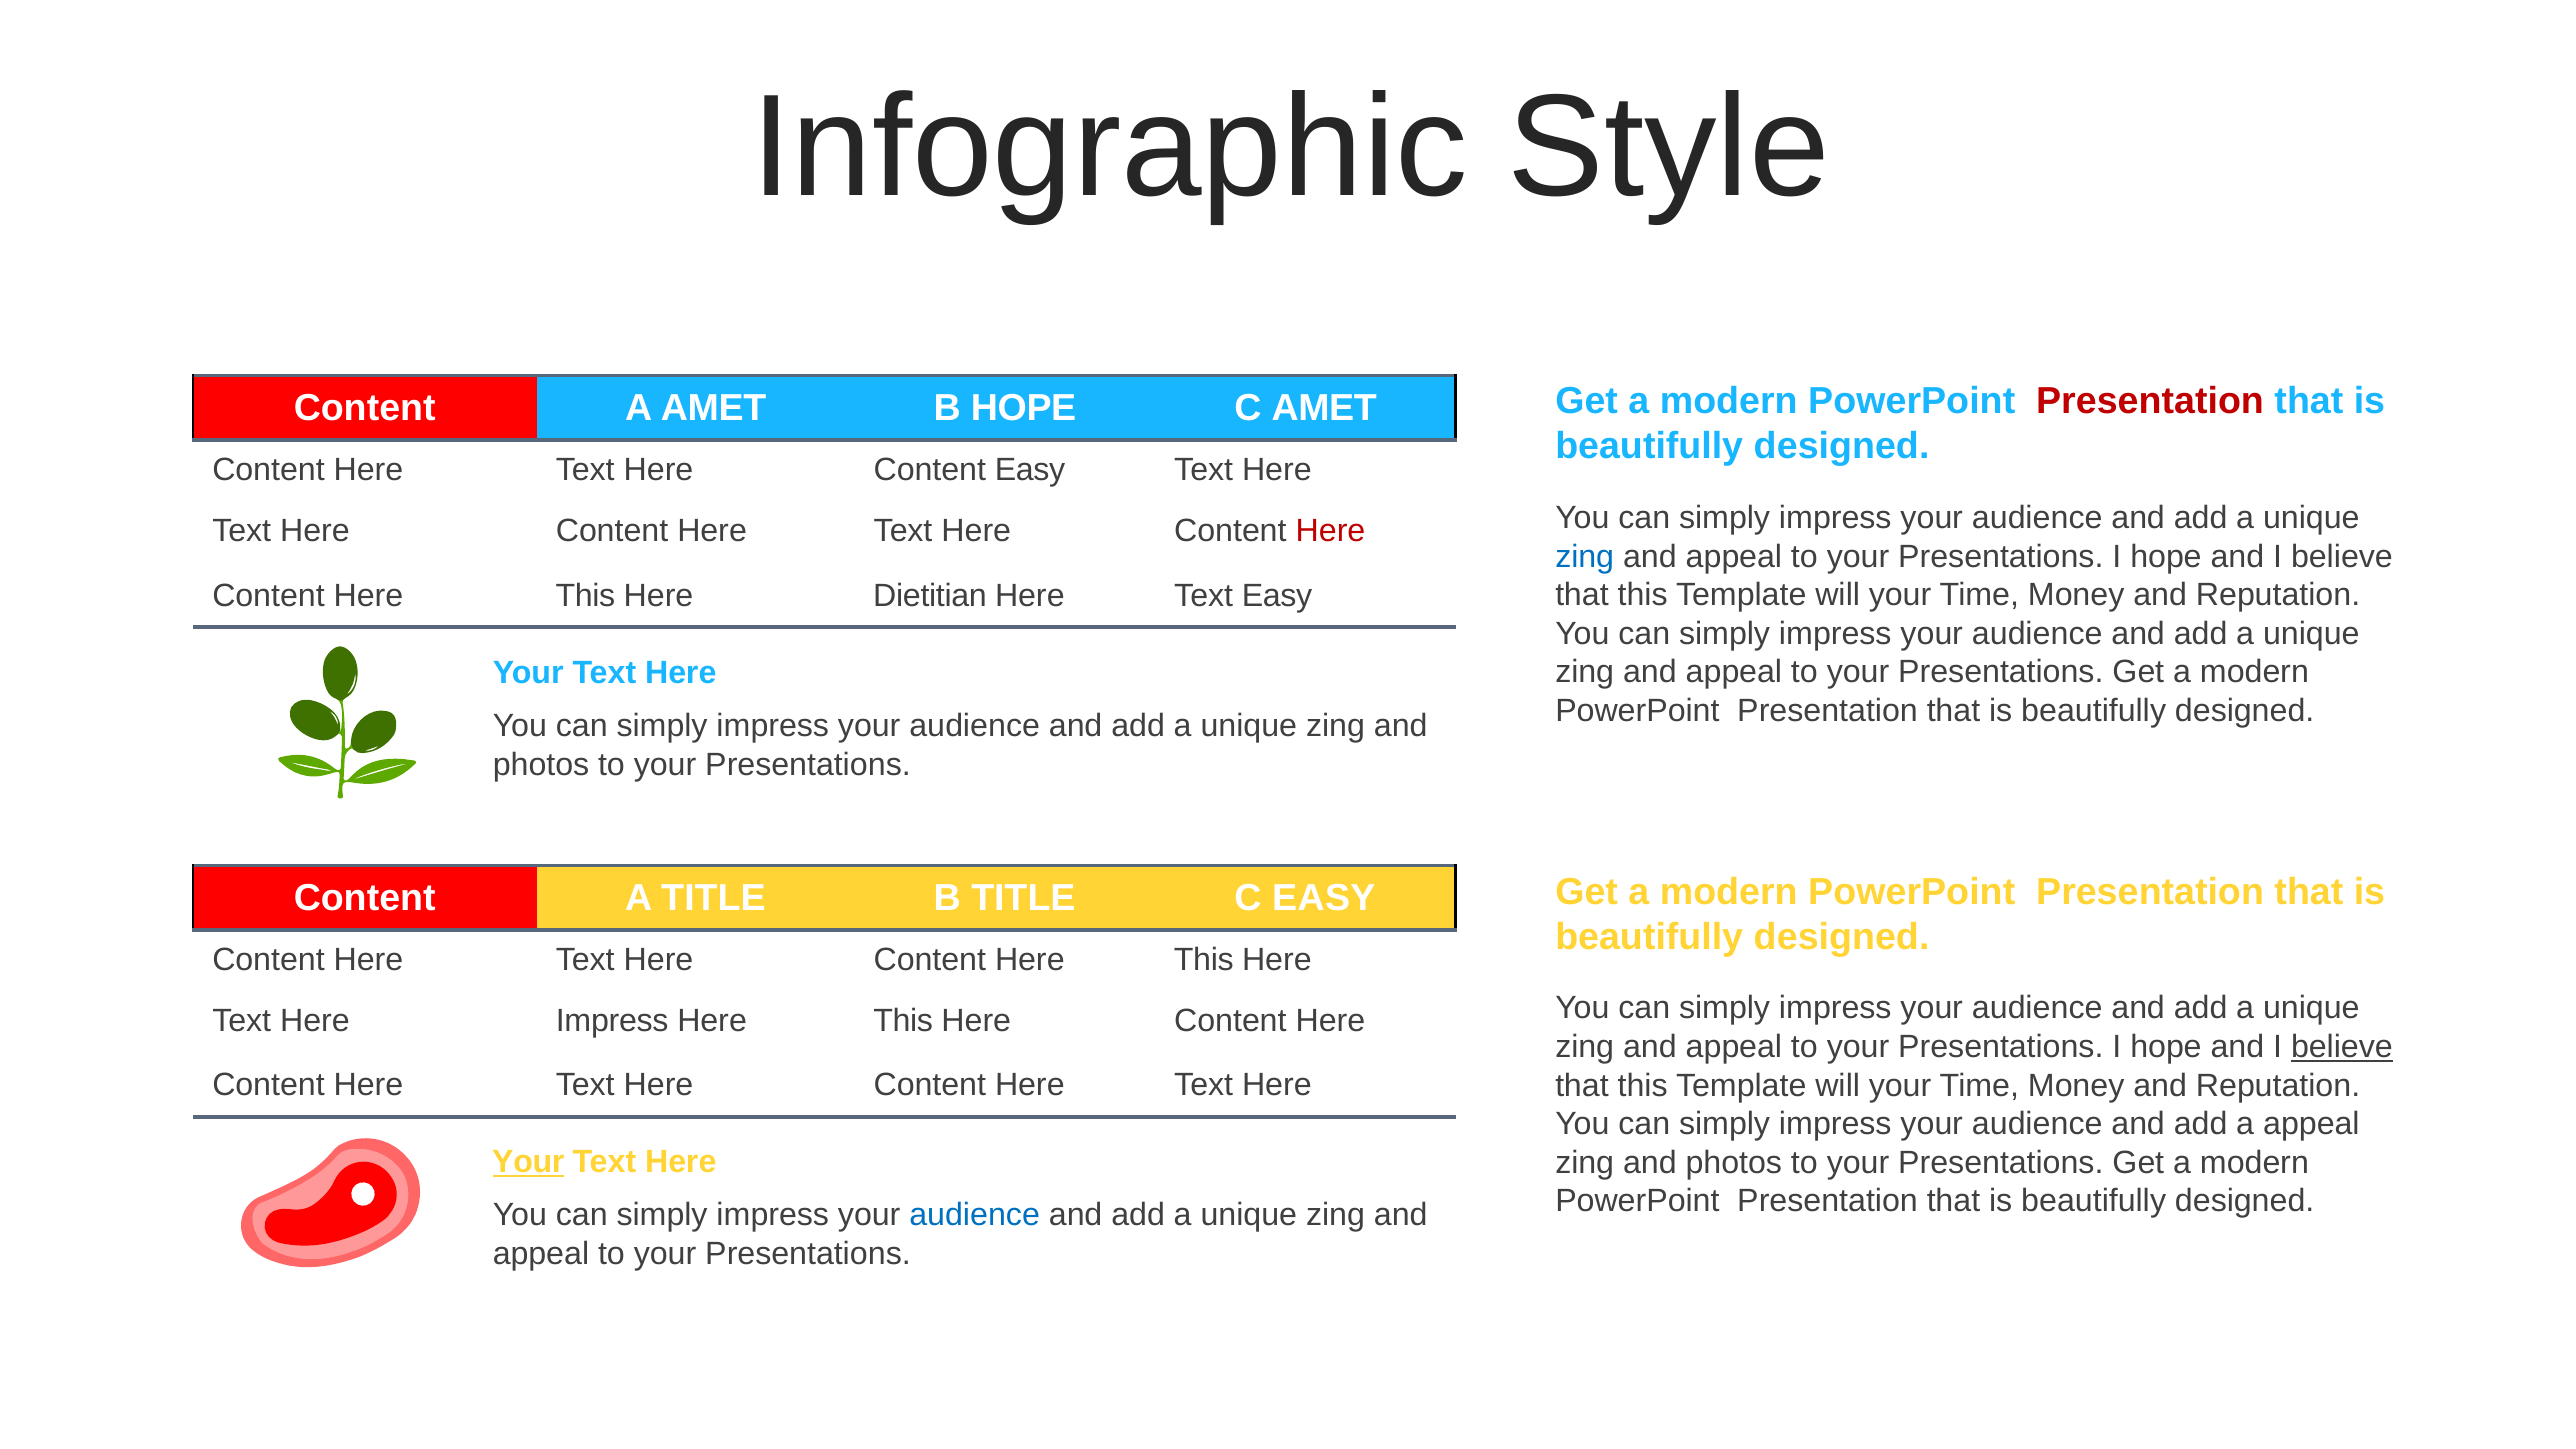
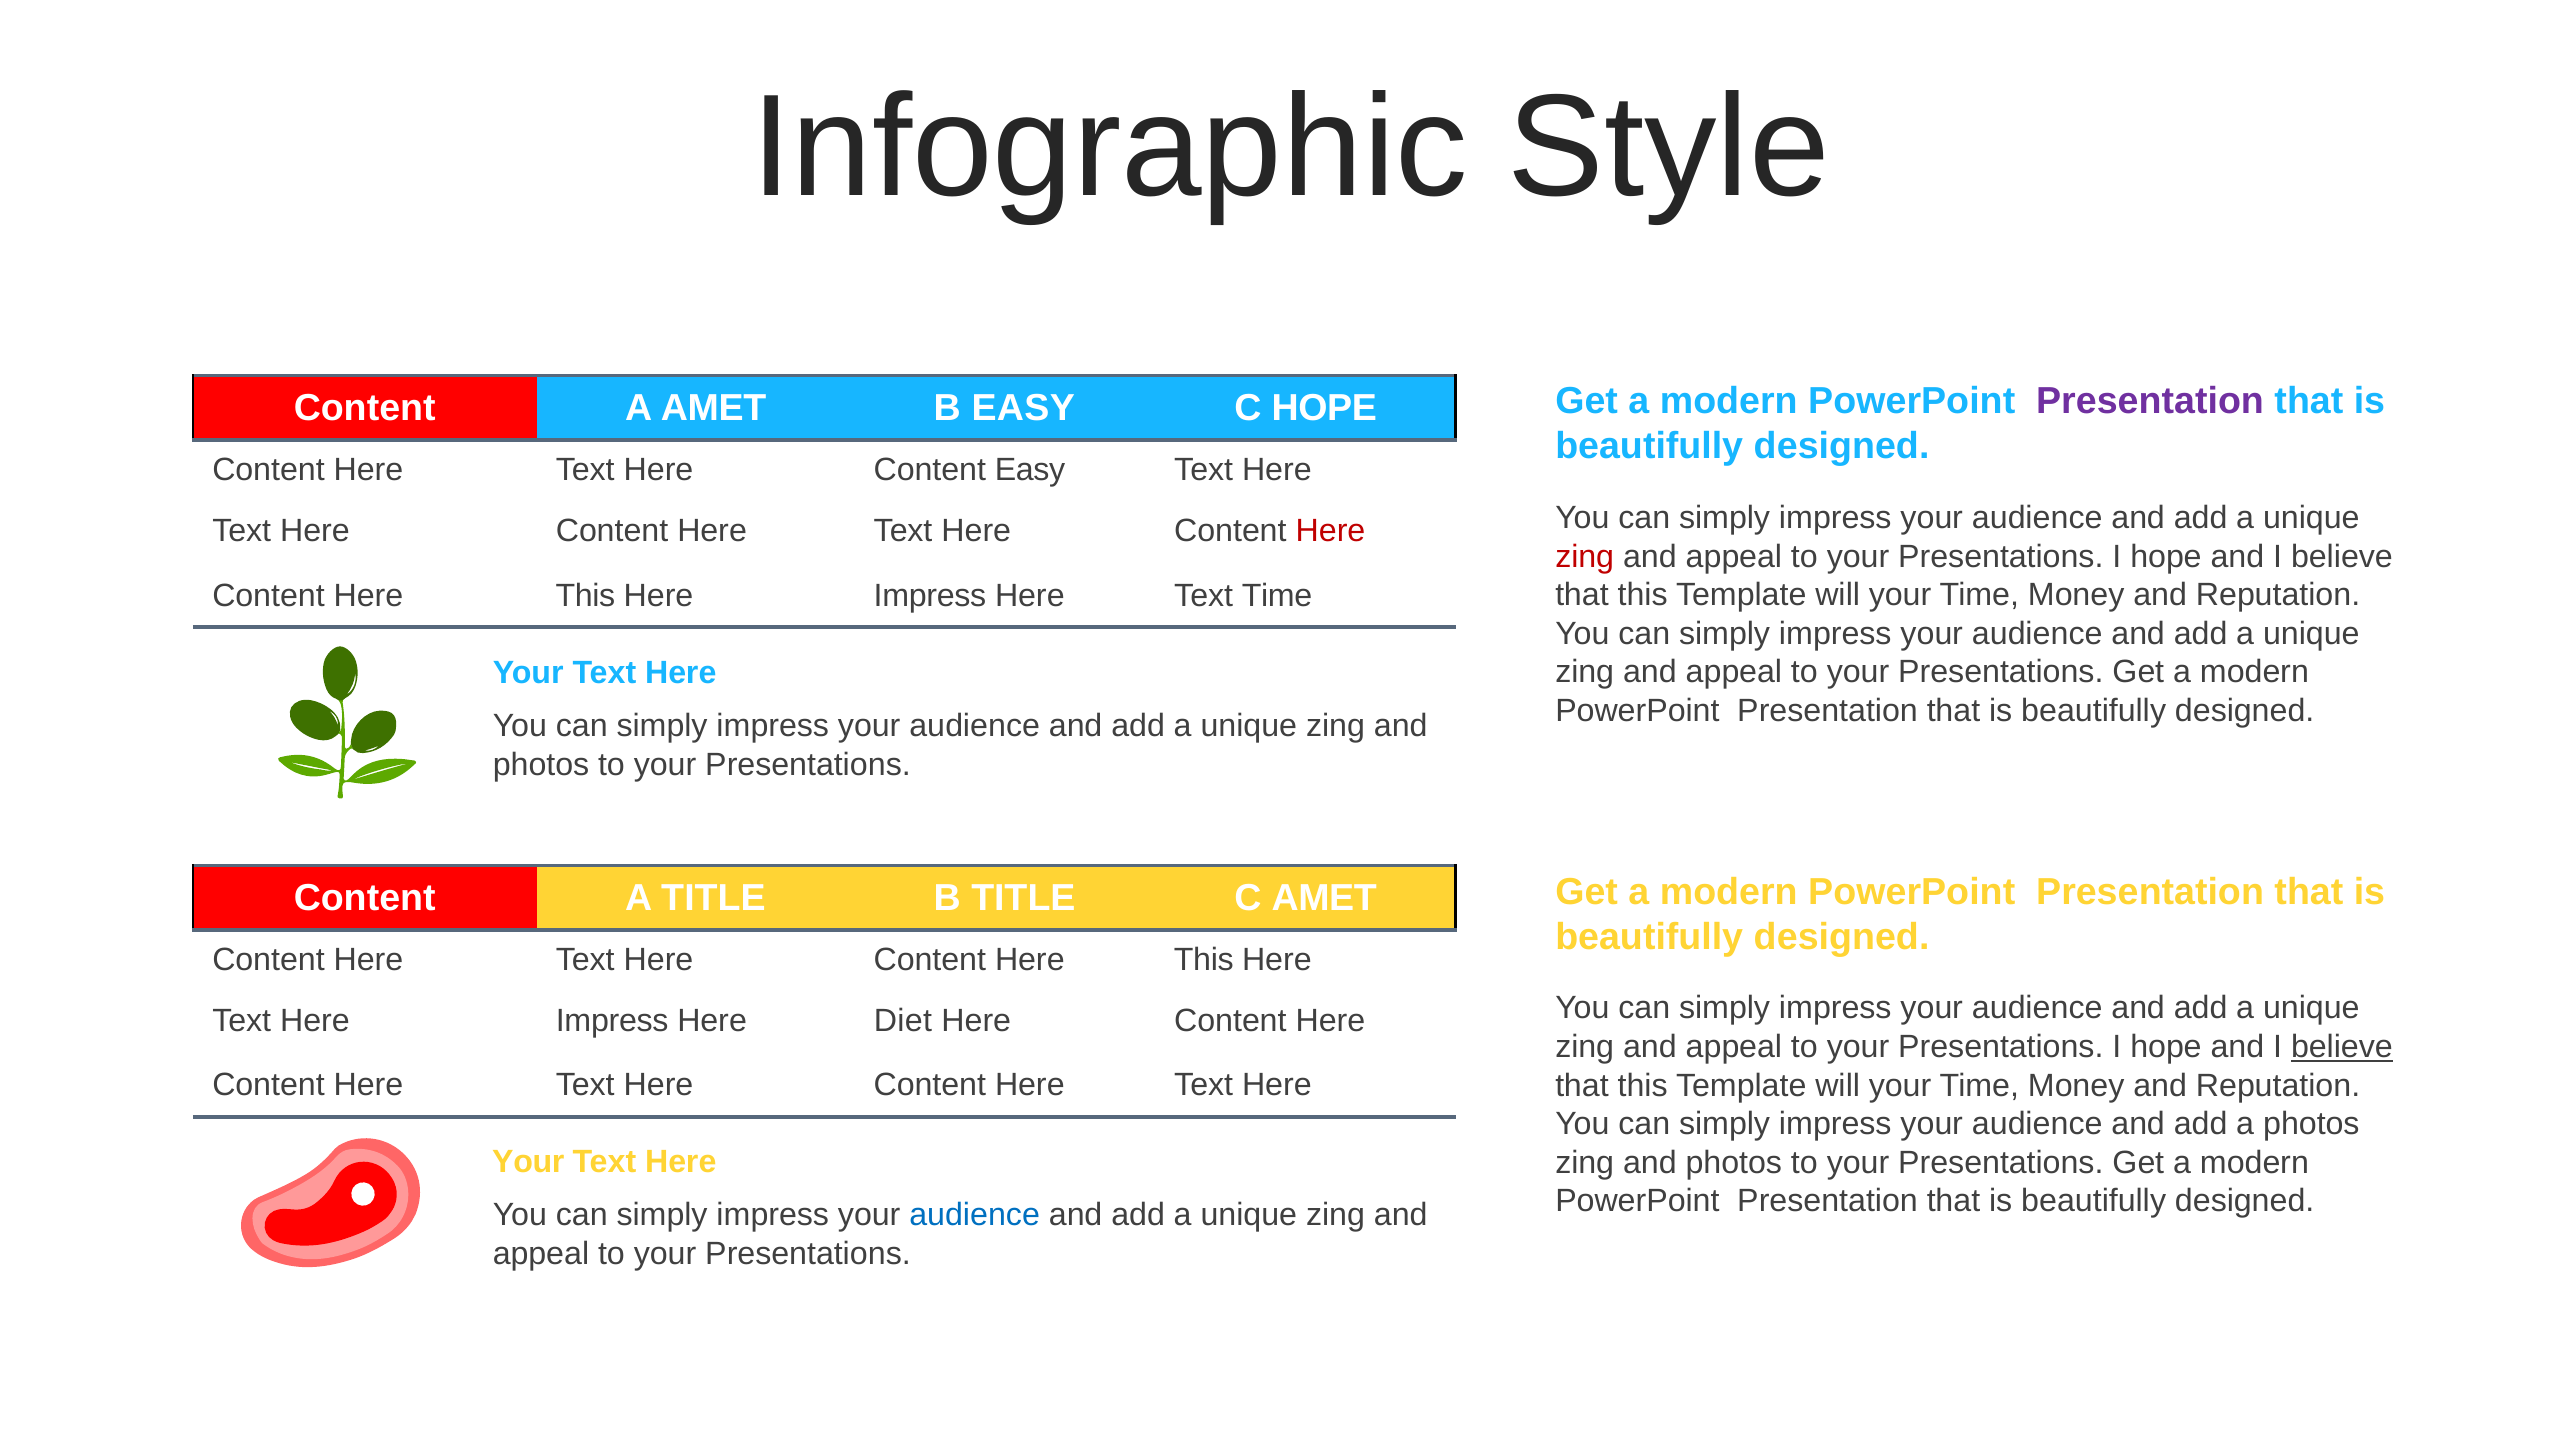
Presentation at (2150, 401) colour: red -> purple
B HOPE: HOPE -> EASY
C AMET: AMET -> HOPE
zing at (1585, 556) colour: blue -> red
Dietitian at (930, 596): Dietitian -> Impress
Text Easy: Easy -> Time
C EASY: EASY -> AMET
This at (903, 1021): This -> Diet
a appeal: appeal -> photos
Your at (528, 1162) underline: present -> none
